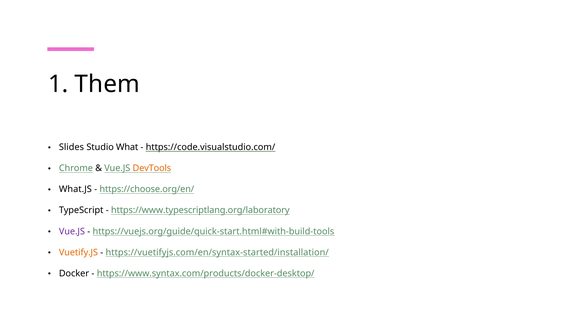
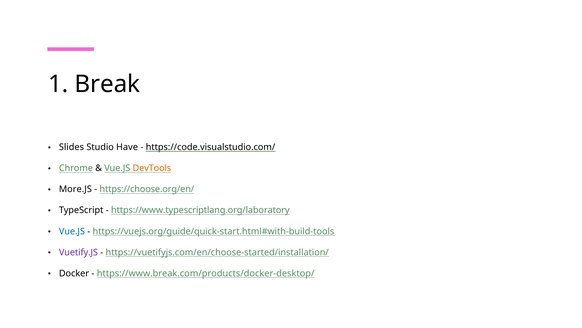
Them: Them -> Break
What: What -> Have
What.JS: What.JS -> More.JS
Vue.JS at (72, 231) colour: purple -> blue
Vuetify.JS colour: orange -> purple
https://vuetifyjs.com/en/syntax-started/installation/: https://vuetifyjs.com/en/syntax-started/installation/ -> https://vuetifyjs.com/en/choose-started/installation/
https://www.syntax.com/products/docker-desktop/: https://www.syntax.com/products/docker-desktop/ -> https://www.break.com/products/docker-desktop/
